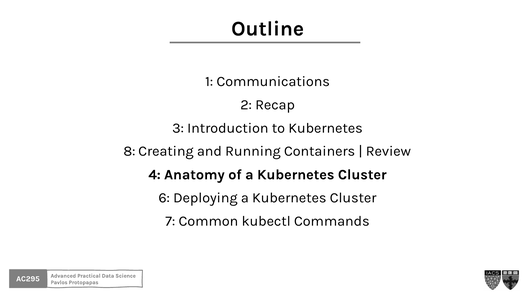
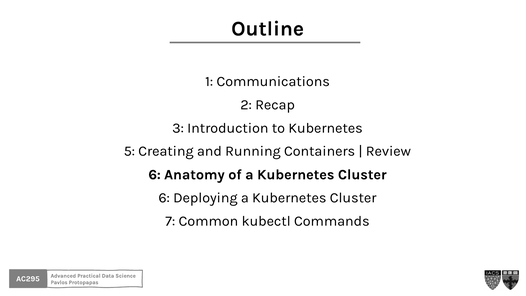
8: 8 -> 5
4 at (155, 174): 4 -> 6
